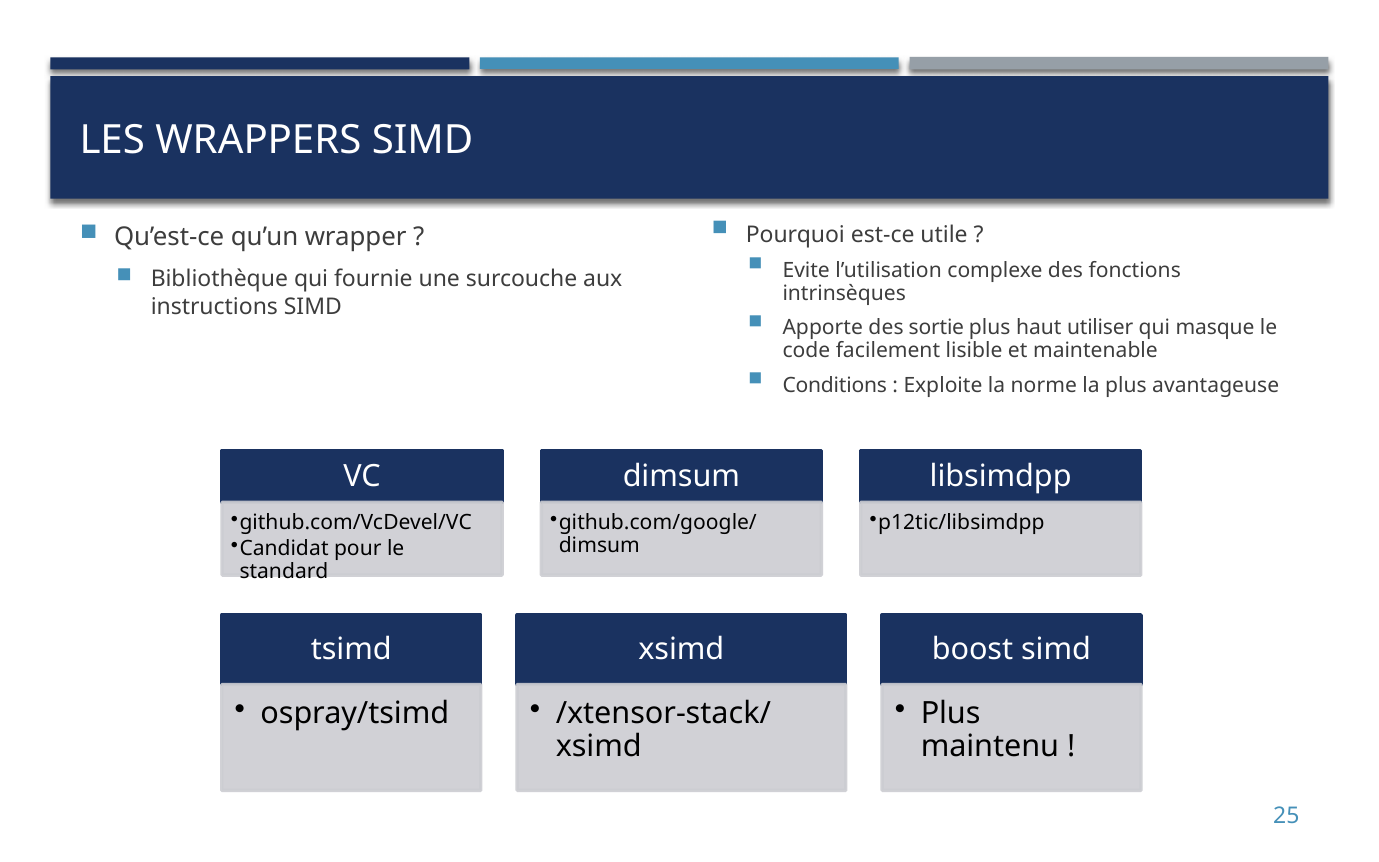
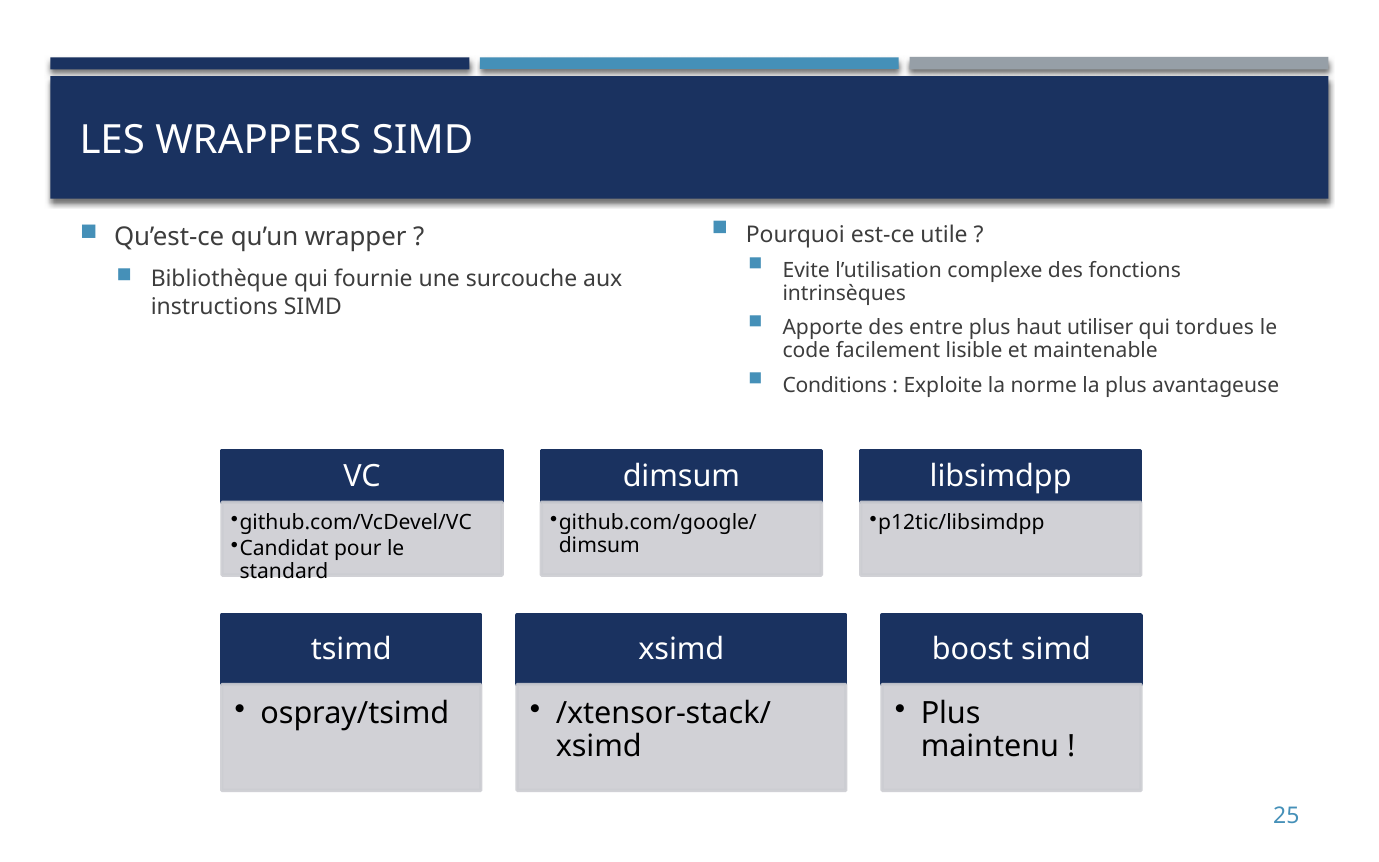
sortie: sortie -> entre
masque: masque -> tordues
